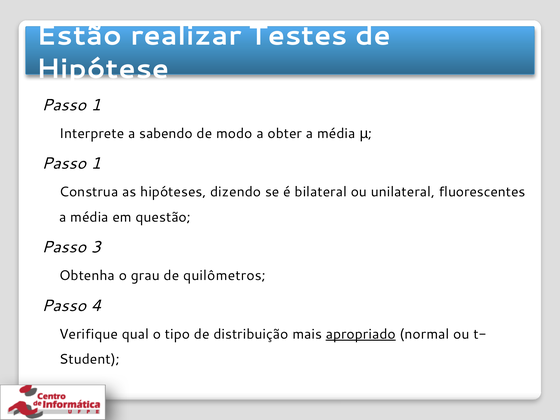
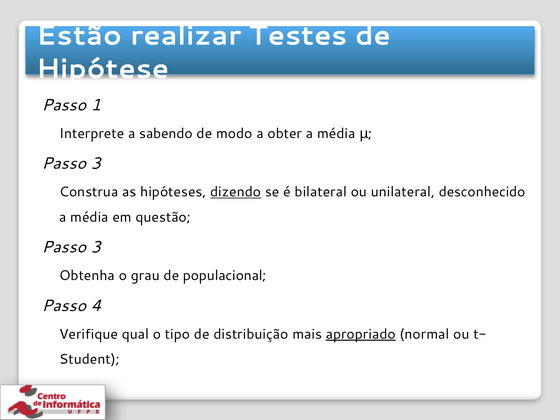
1 at (96, 164): 1 -> 3
dizendo underline: none -> present
fluorescentes: fluorescentes -> desconhecido
quilômetros: quilômetros -> populacional
